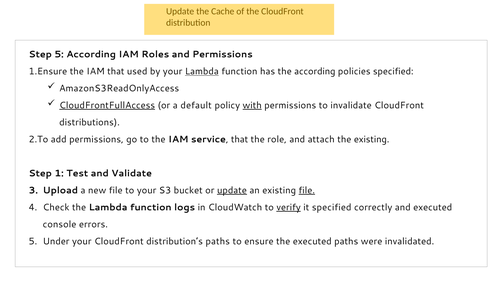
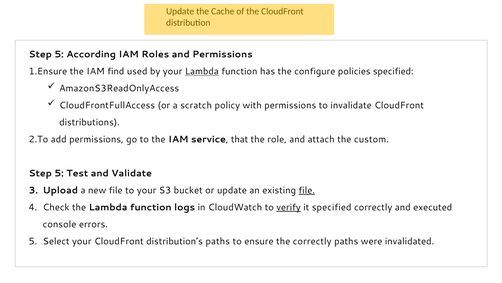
IAM that: that -> find
the according: according -> configure
CloudFrontFullAccess underline: present -> none
default: default -> scratch
with underline: present -> none
the existing: existing -> custom
1 at (59, 173): 1 -> 5
update at (232, 190) underline: present -> none
Under: Under -> Select
the executed: executed -> correctly
